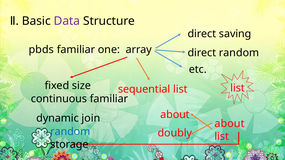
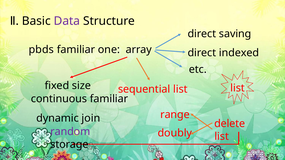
direct random: random -> indexed
about at (175, 115): about -> range
about at (230, 124): about -> delete
random at (70, 132) colour: blue -> purple
